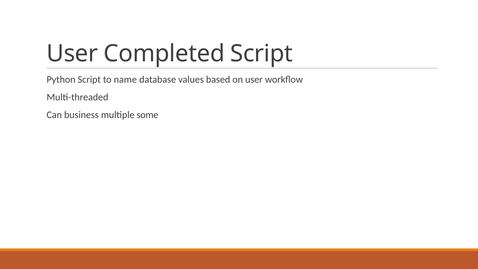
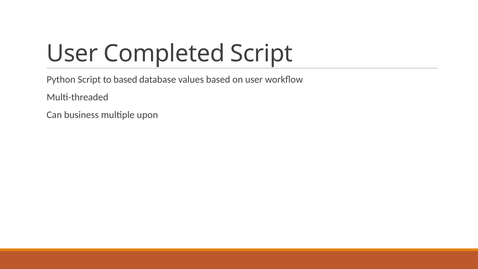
to name: name -> based
some: some -> upon
